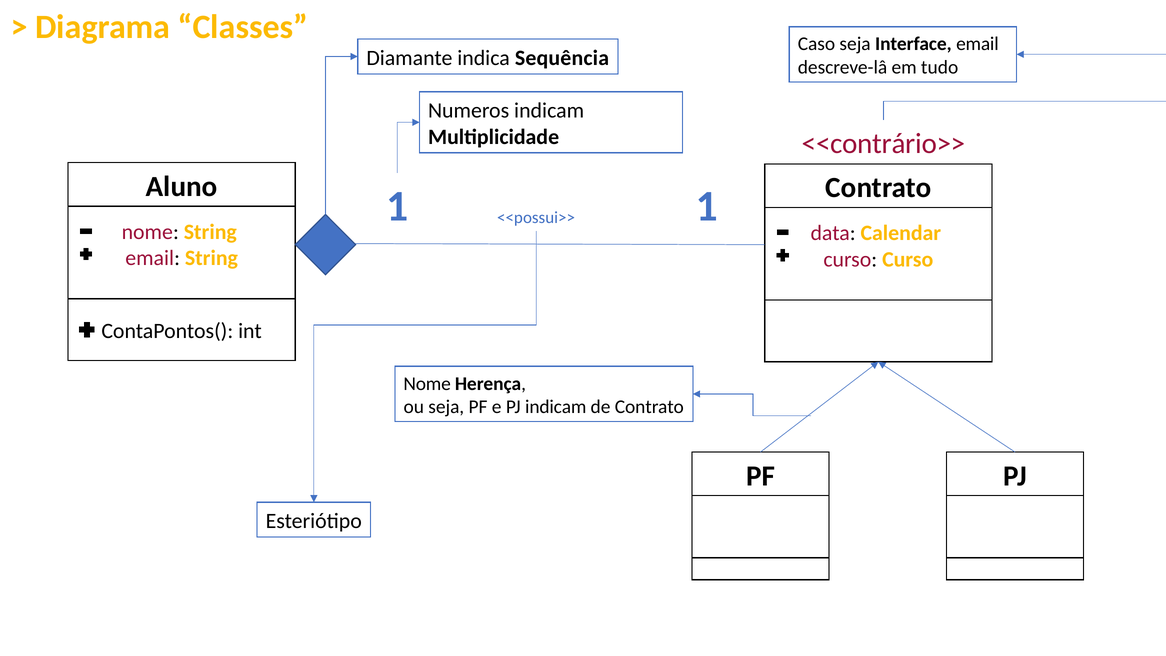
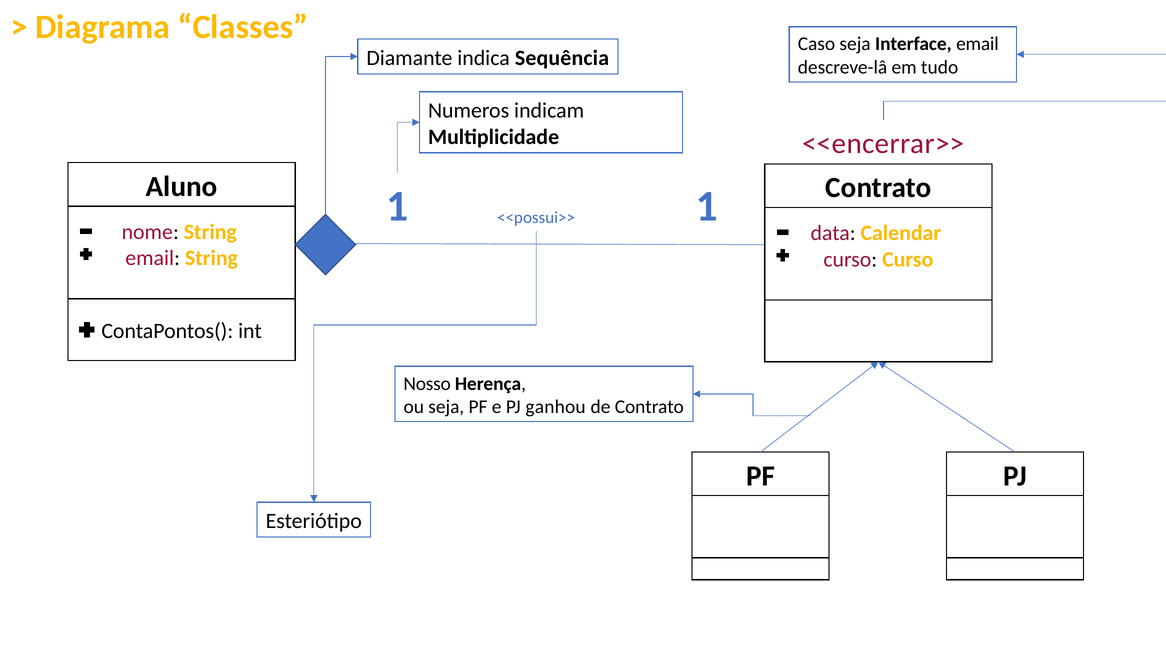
<<contrário>>: <<contrário>> -> <<encerrar>>
Nome at (427, 384): Nome -> Nosso
PJ indicam: indicam -> ganhou
